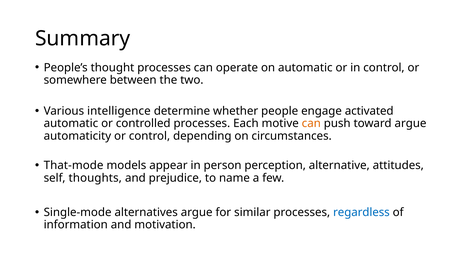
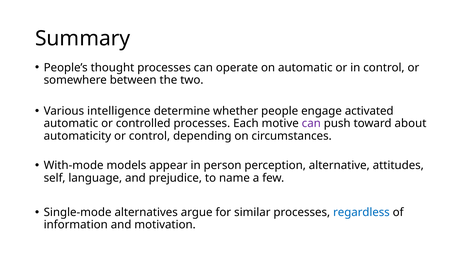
can at (311, 123) colour: orange -> purple
toward argue: argue -> about
That-mode: That-mode -> With-mode
thoughts: thoughts -> language
